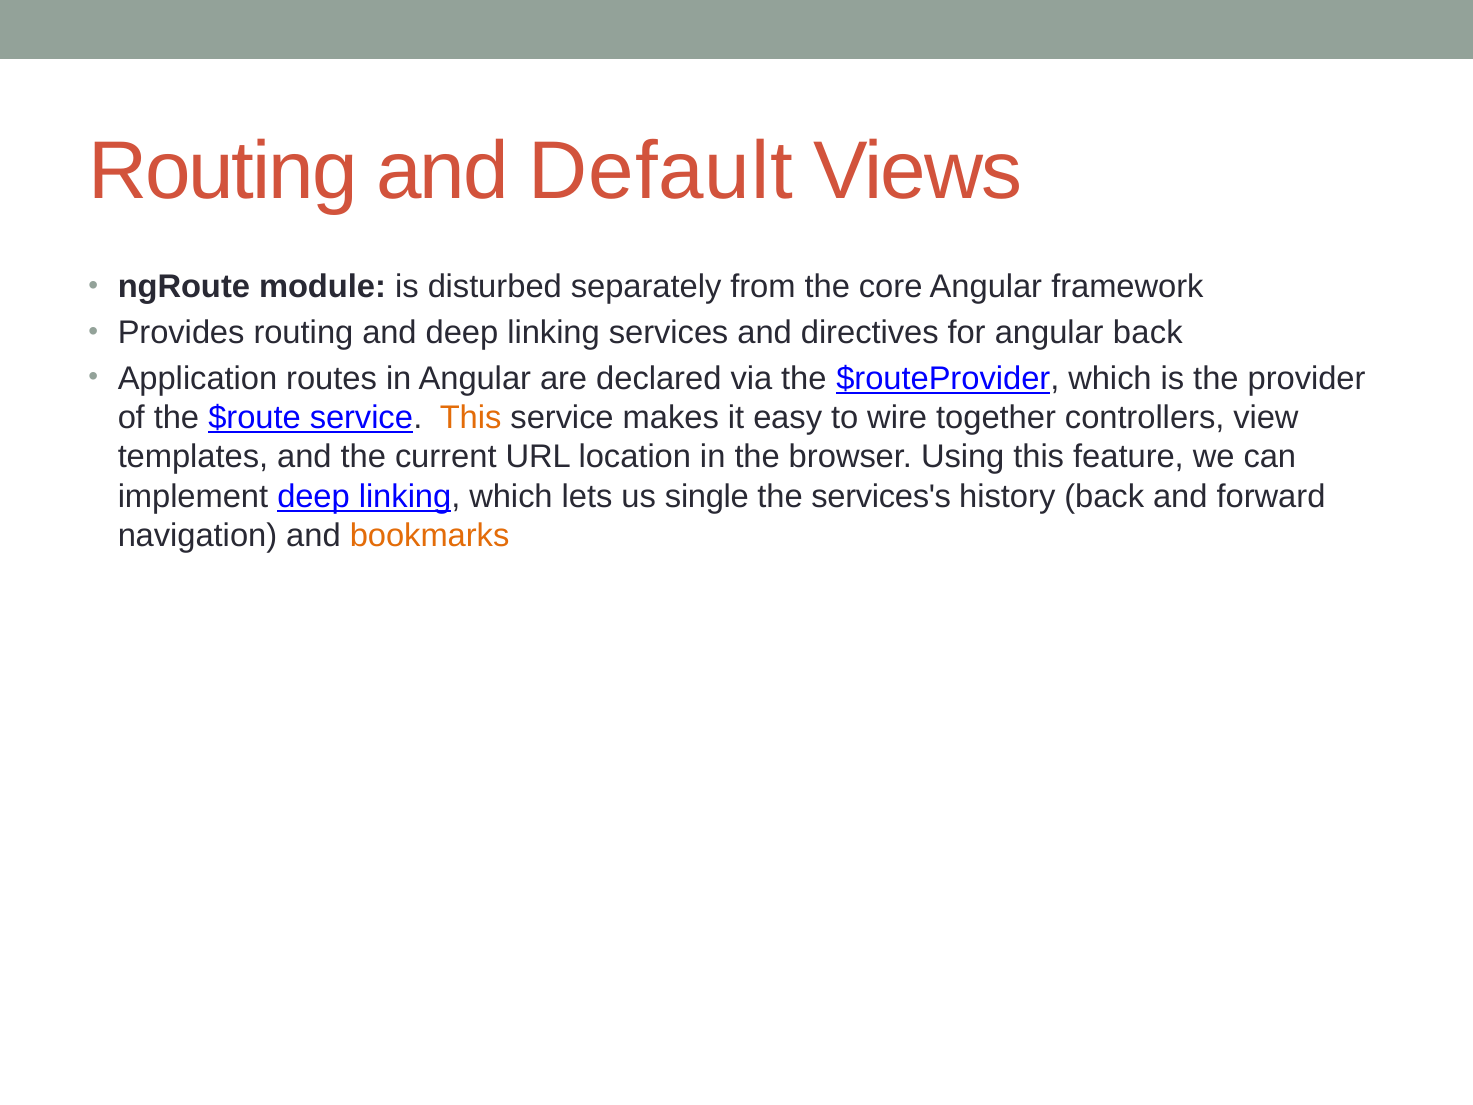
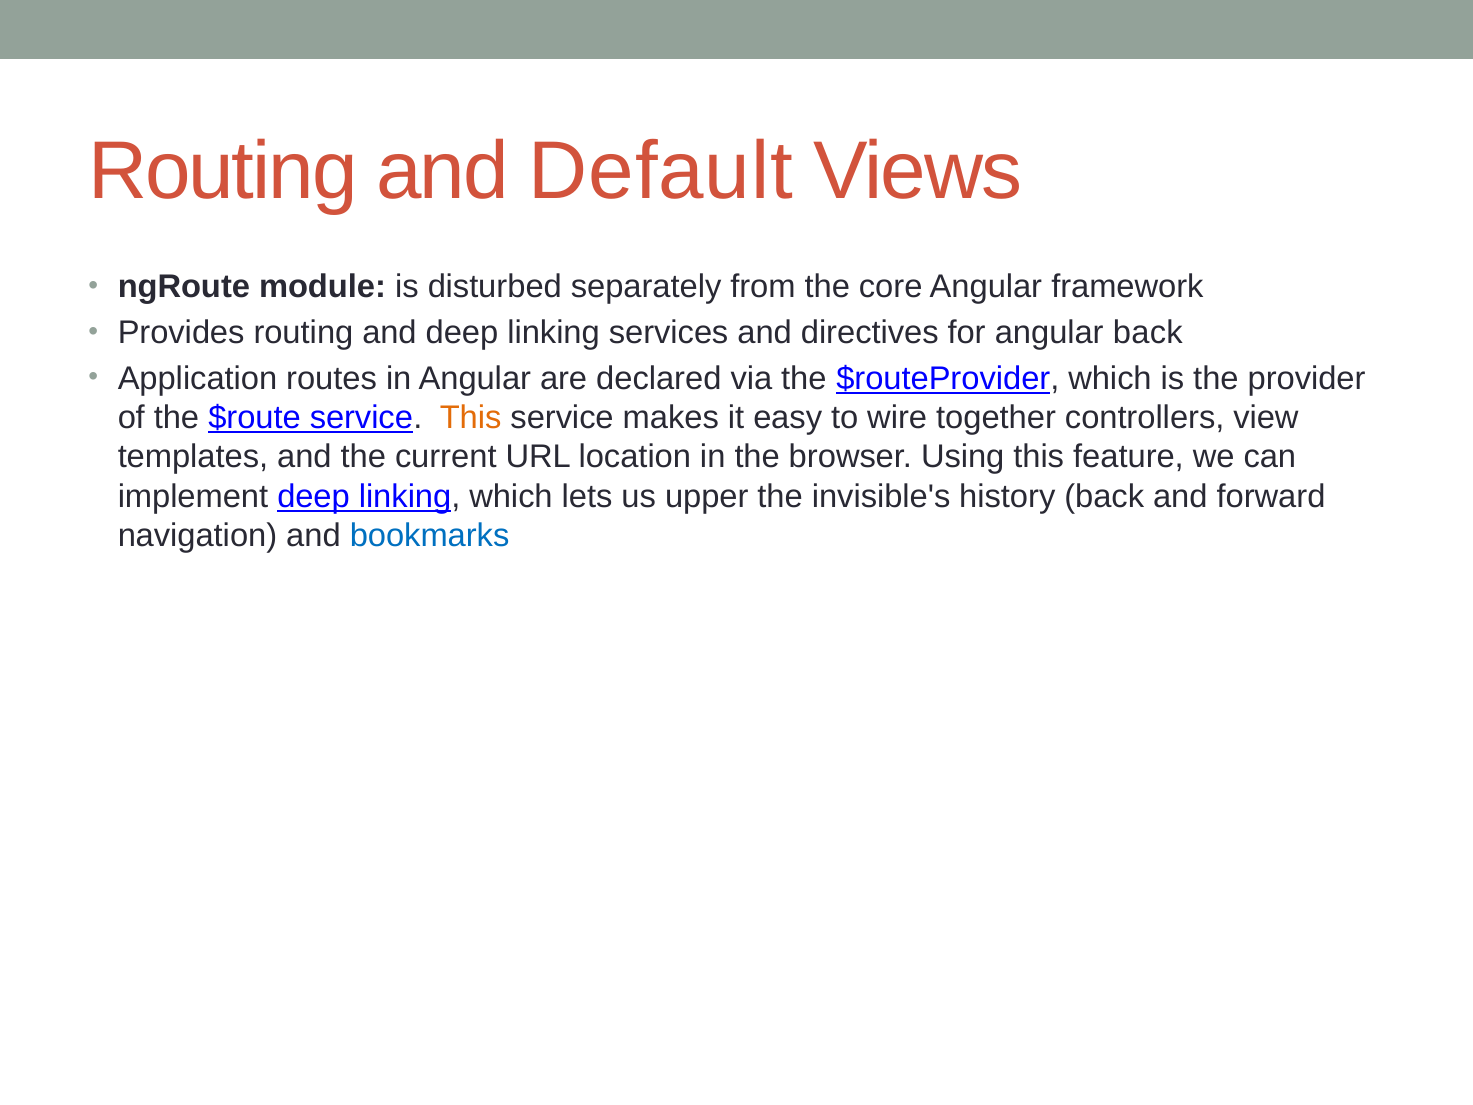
single: single -> upper
services's: services's -> invisible's
bookmarks colour: orange -> blue
